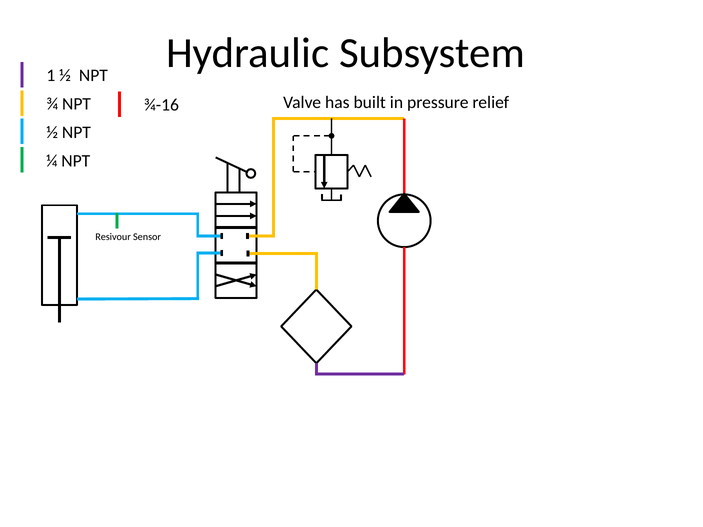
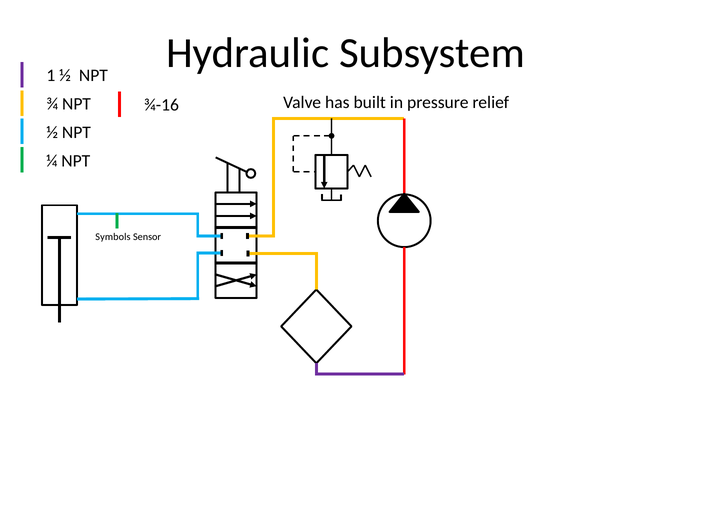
Resivour: Resivour -> Symbols
